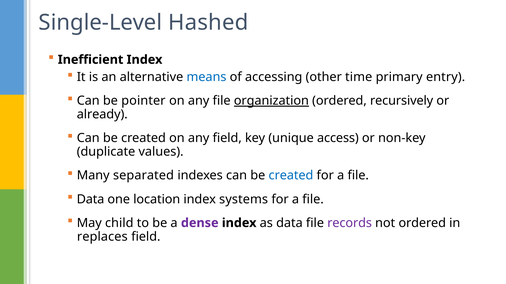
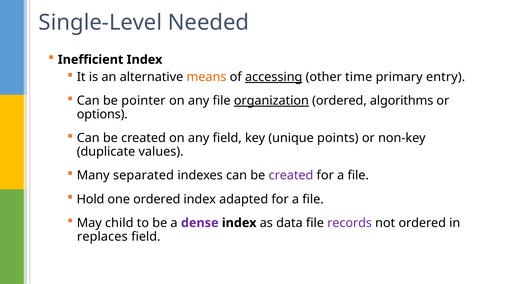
Hashed: Hashed -> Needed
means colour: blue -> orange
accessing underline: none -> present
recursively: recursively -> algorithms
already: already -> options
access: access -> points
created at (291, 176) colour: blue -> purple
Data at (91, 200): Data -> Hold
one location: location -> ordered
systems: systems -> adapted
